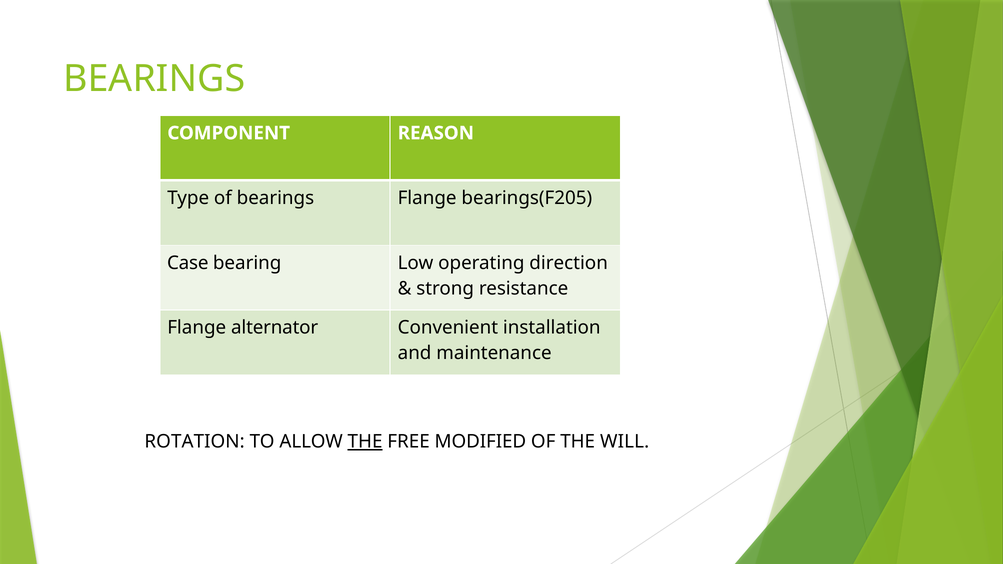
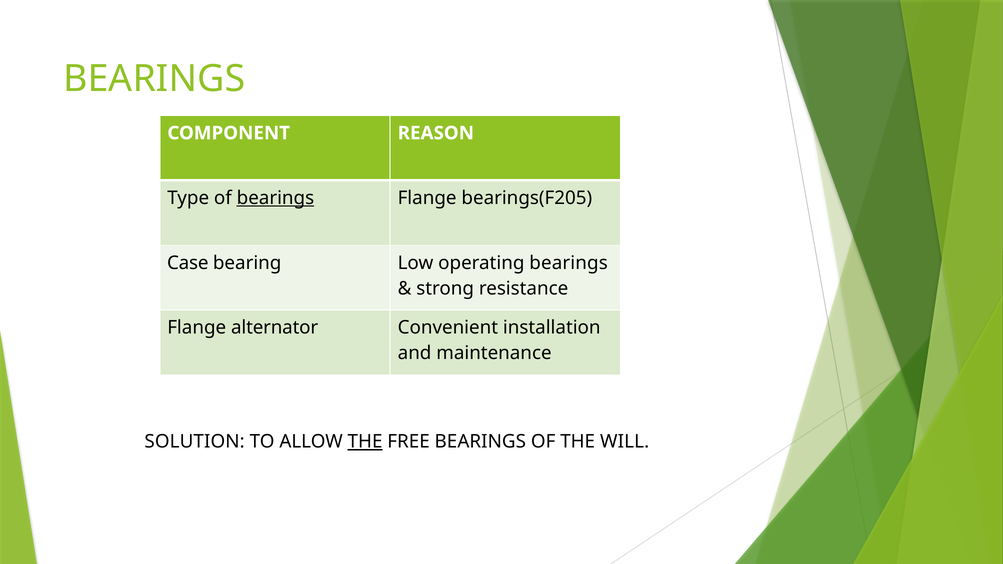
bearings at (275, 198) underline: none -> present
operating direction: direction -> bearings
ROTATION: ROTATION -> SOLUTION
FREE MODIFIED: MODIFIED -> BEARINGS
